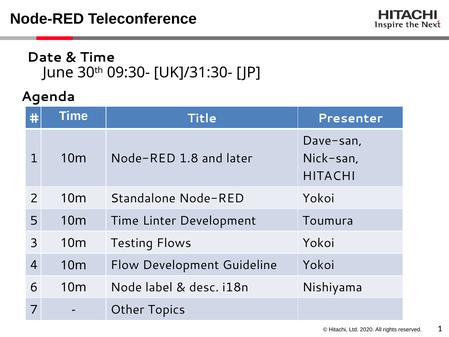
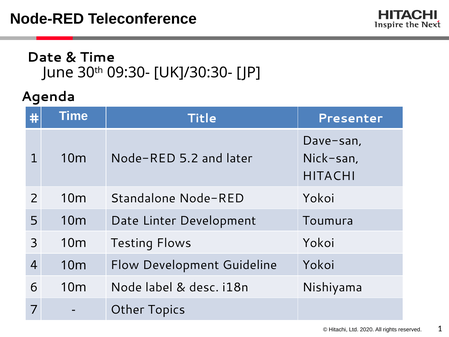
UK]/31:30-: UK]/31:30- -> UK]/30:30-
1.8: 1.8 -> 5.2
10m Time: Time -> Date
